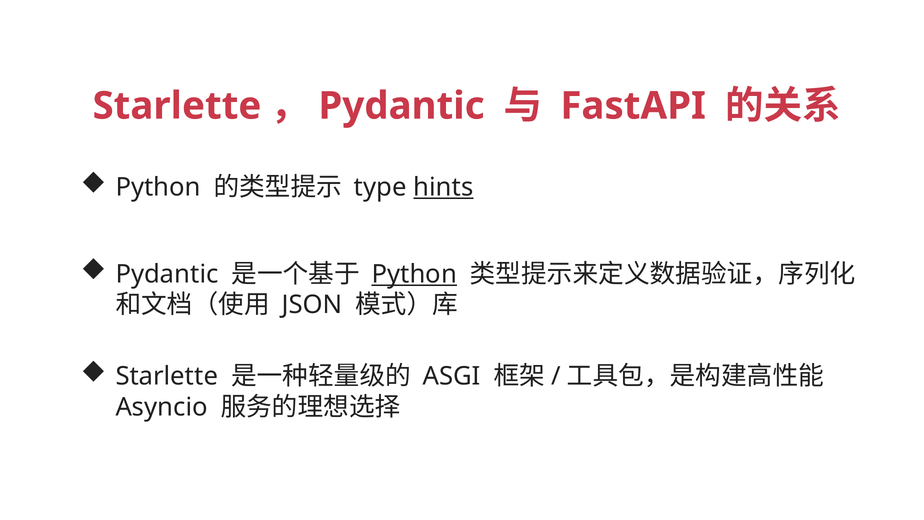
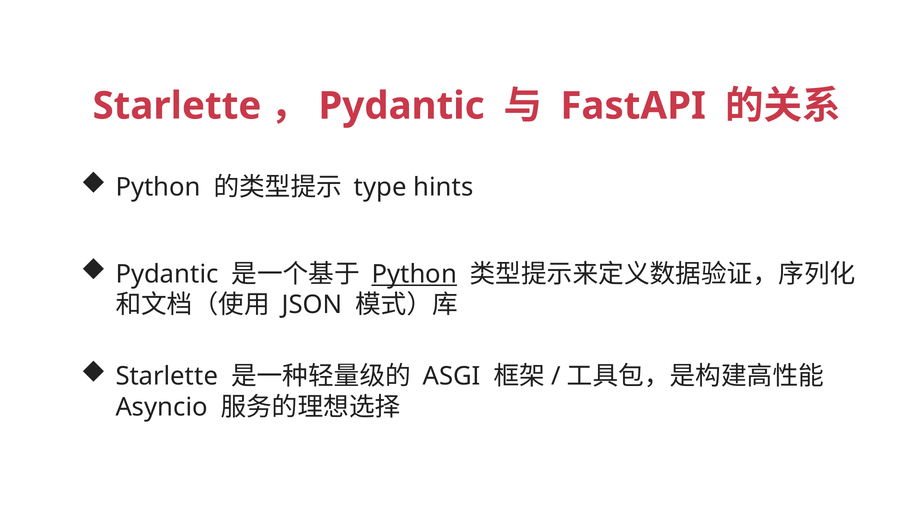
hints underline: present -> none
